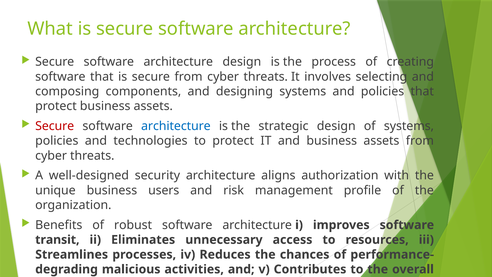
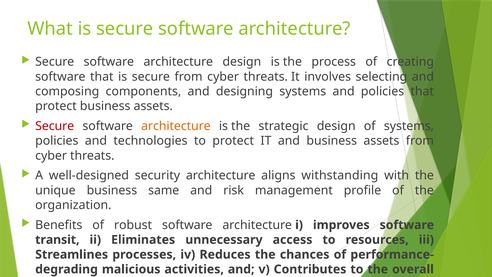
architecture at (176, 126) colour: blue -> orange
authorization: authorization -> withstanding
users: users -> same
